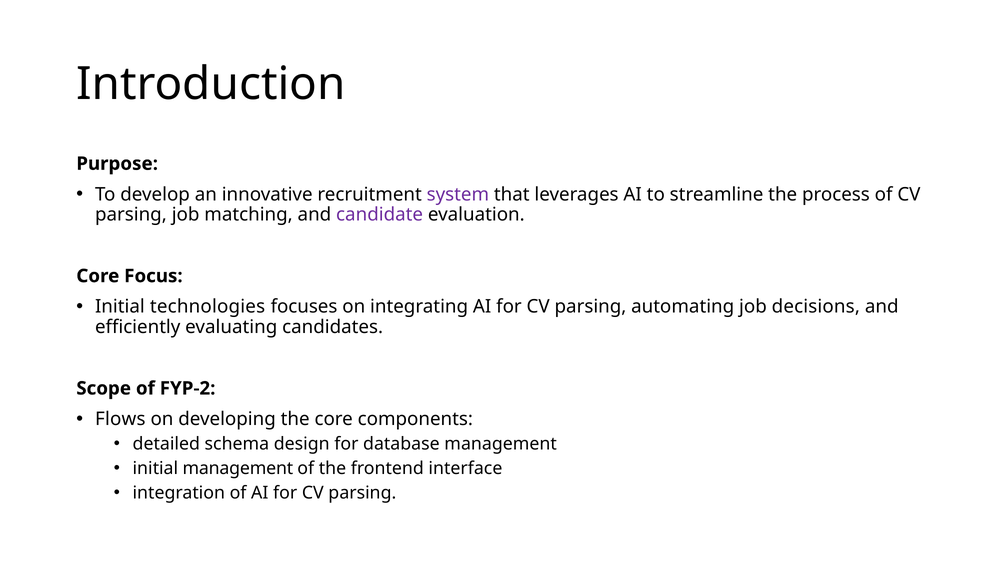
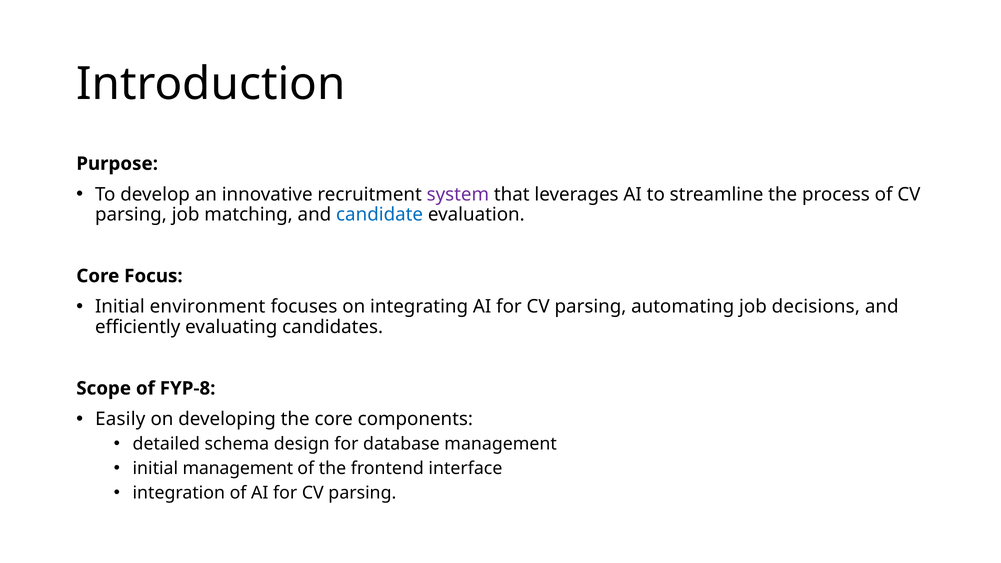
candidate colour: purple -> blue
technologies: technologies -> environment
FYP-2: FYP-2 -> FYP-8
Flows: Flows -> Easily
